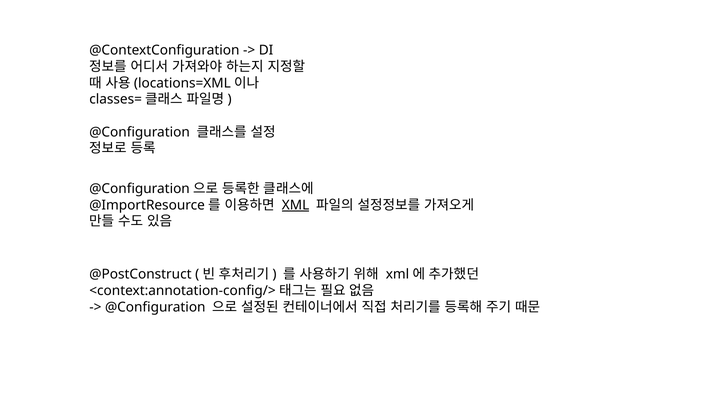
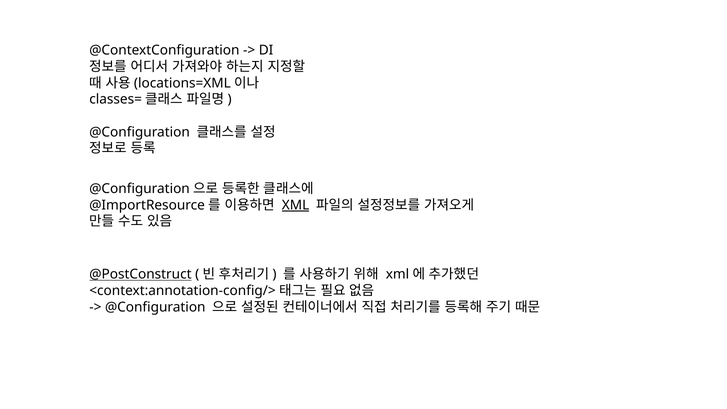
@PostConstruct underline: none -> present
